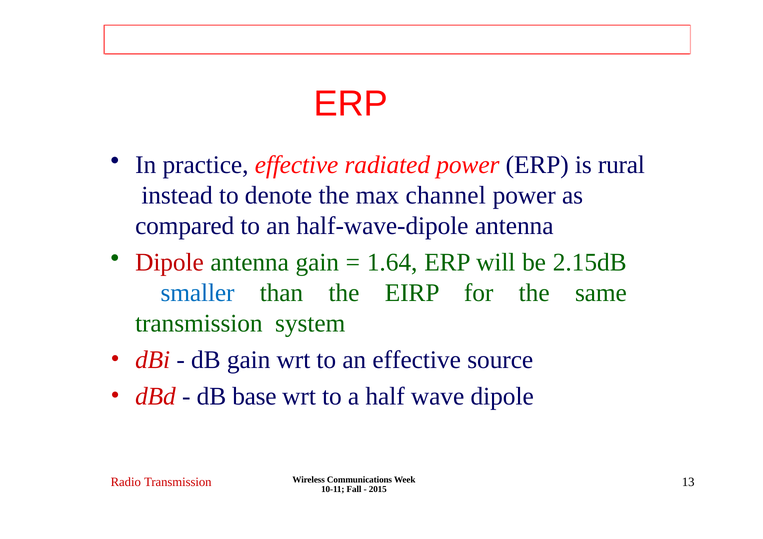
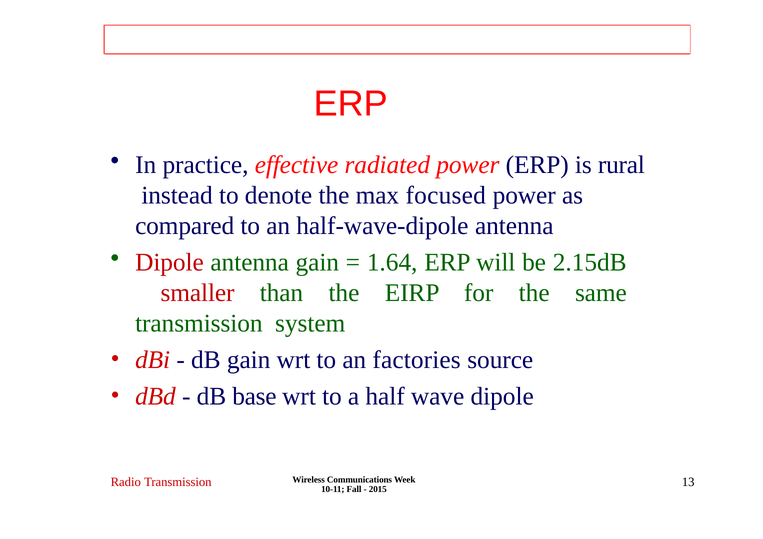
channel: channel -> focused
smaller colour: blue -> red
an effective: effective -> factories
